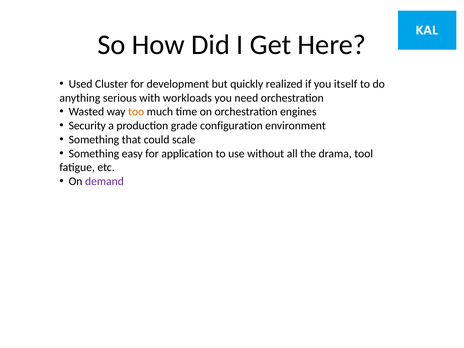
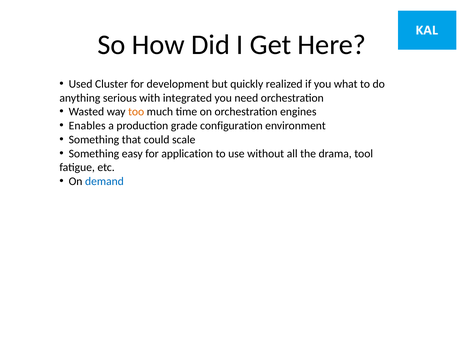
itself: itself -> what
workloads: workloads -> integrated
Security: Security -> Enables
demand colour: purple -> blue
